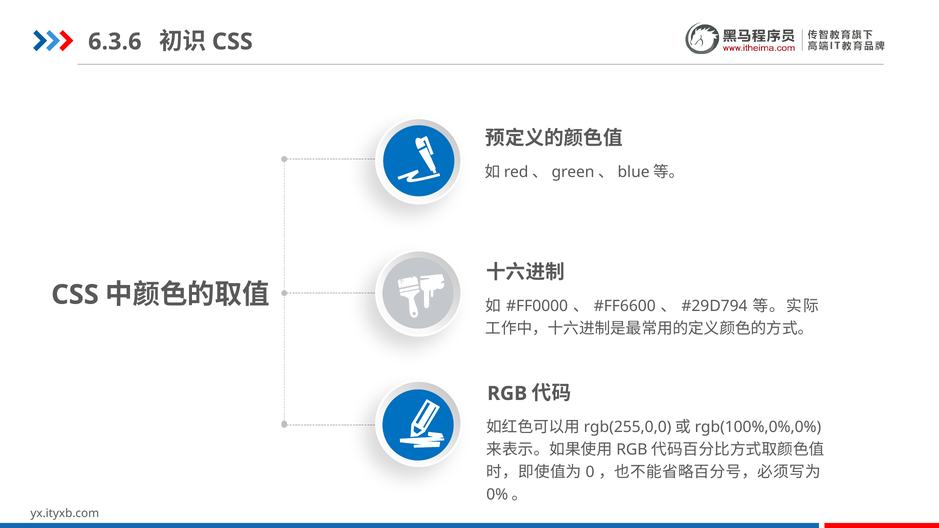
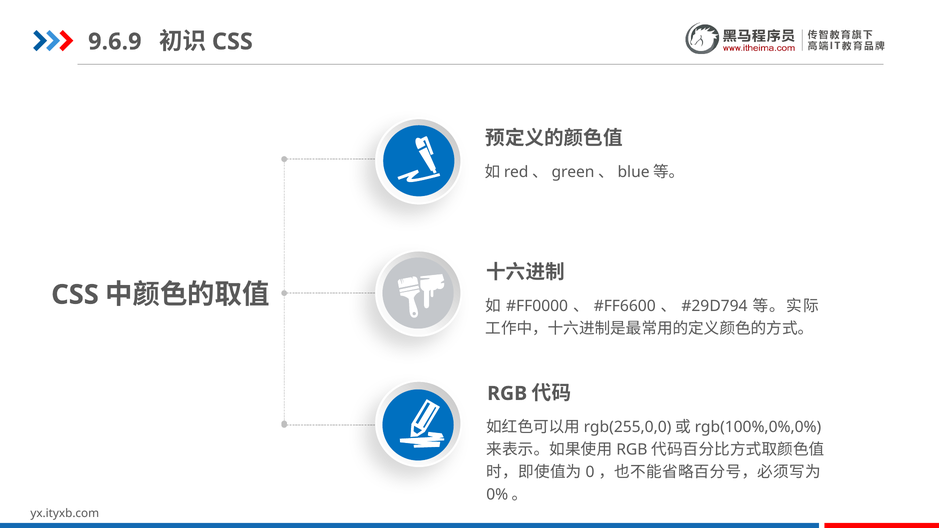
6.3.6: 6.3.6 -> 9.6.9
